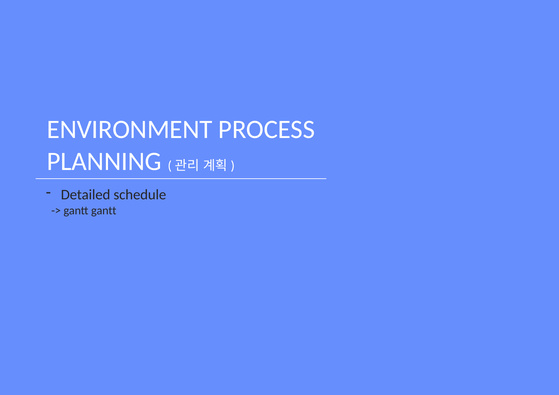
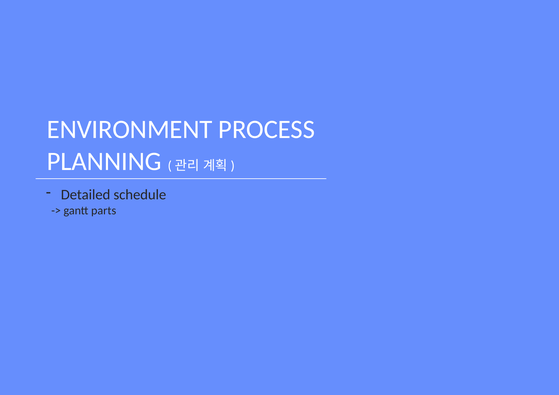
gantt gantt: gantt -> parts
